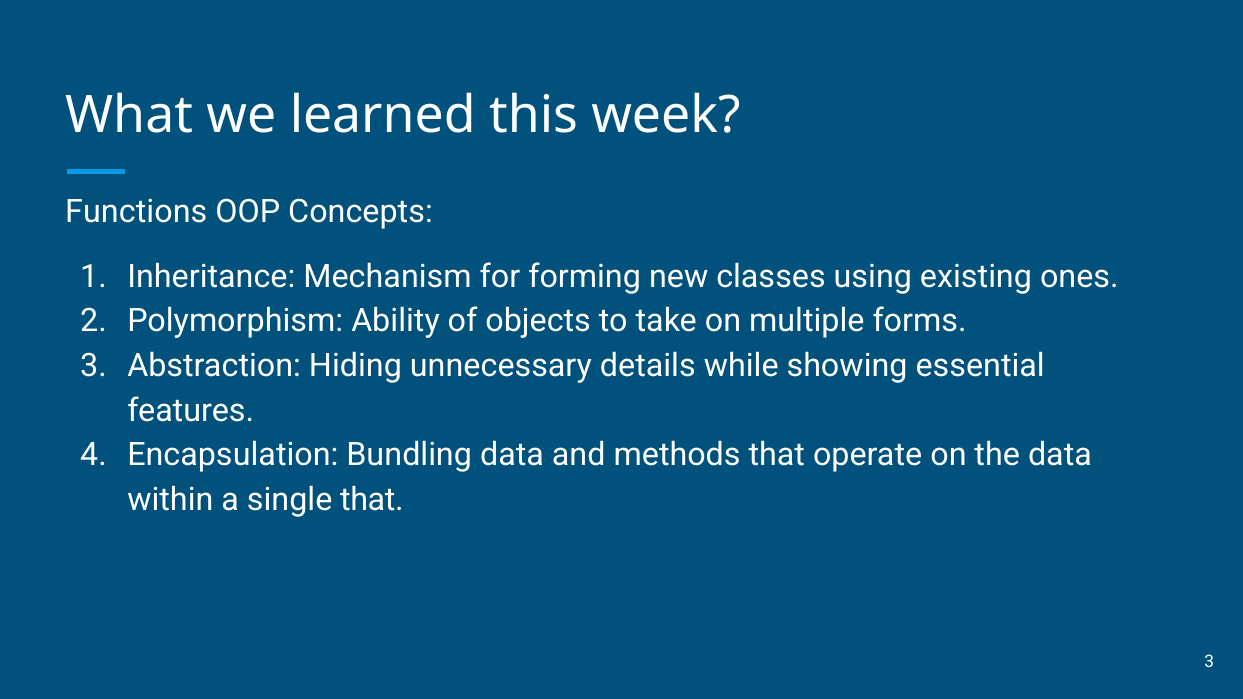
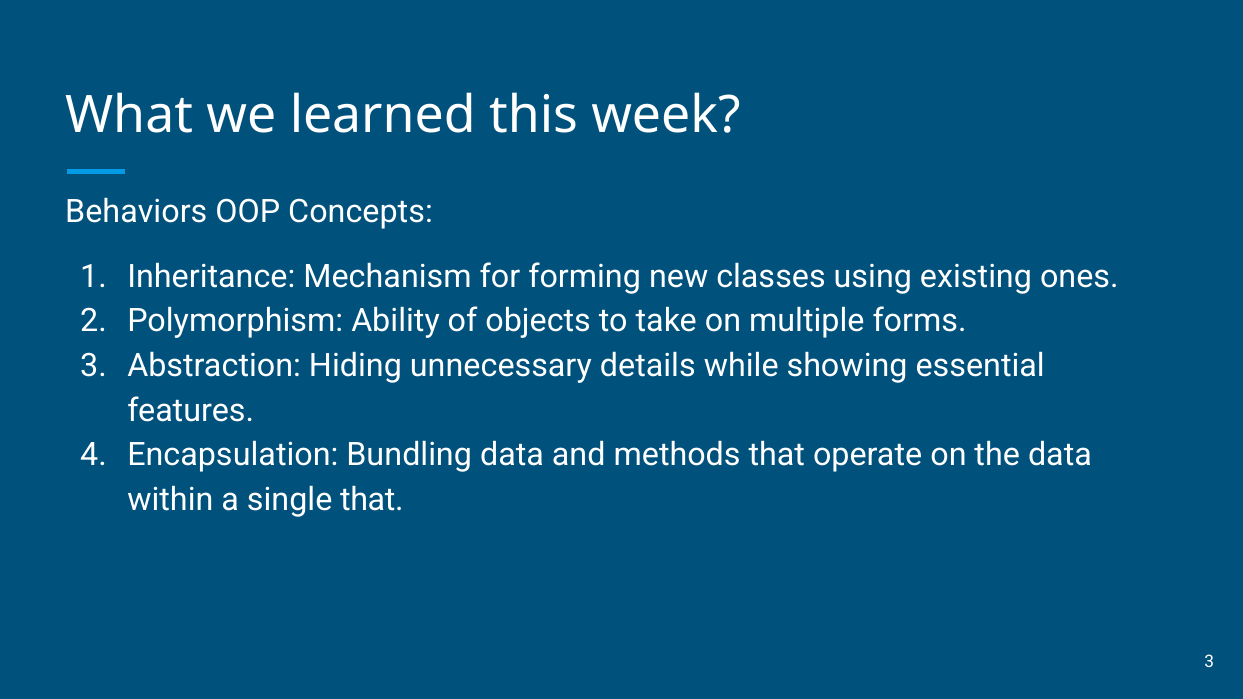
Functions: Functions -> Behaviors
